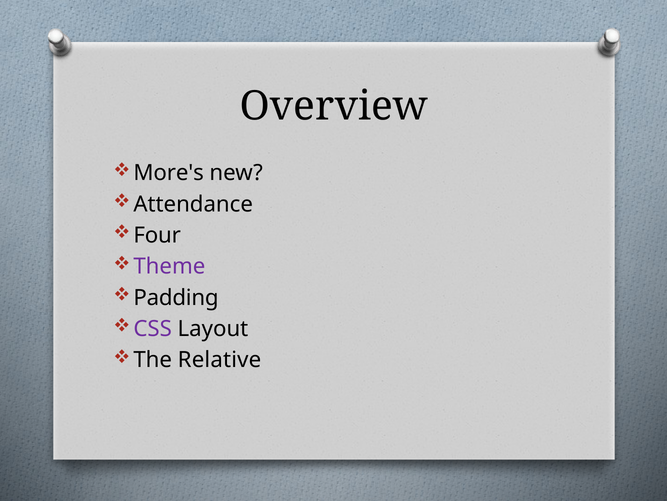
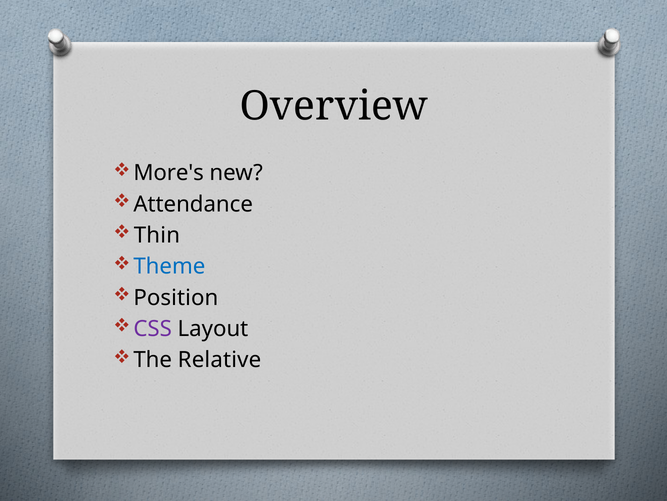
Four: Four -> Thin
Theme colour: purple -> blue
Padding: Padding -> Position
